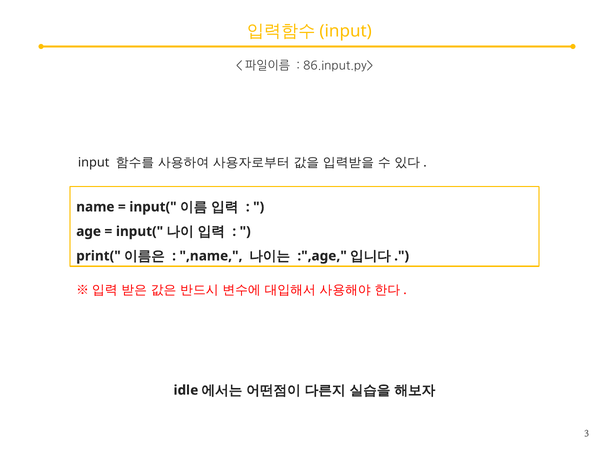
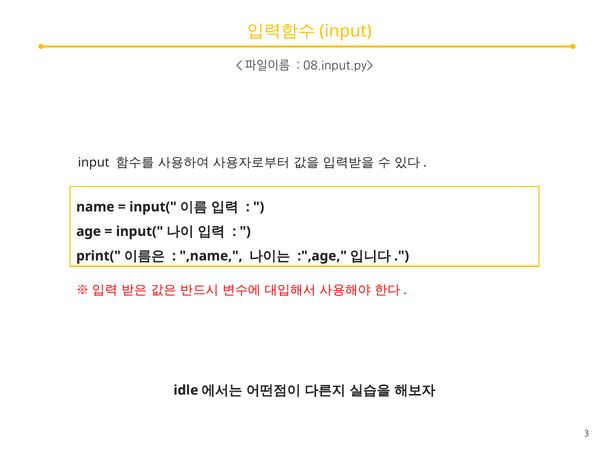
86.input.py>: 86.input.py> -> 08.input.py>
